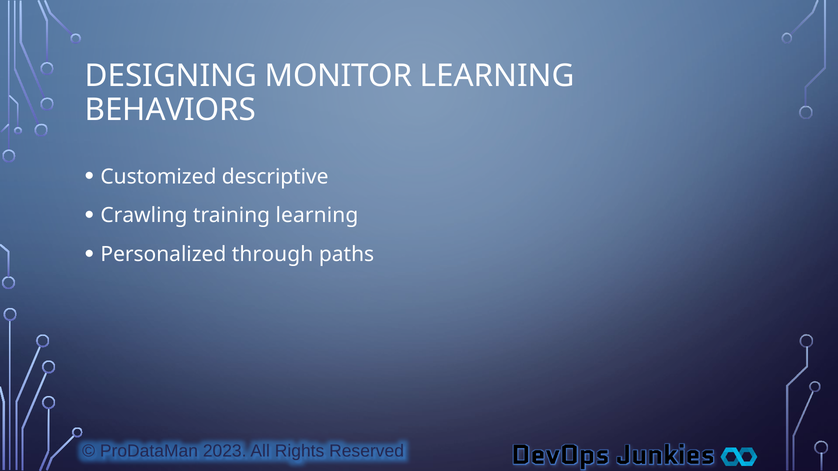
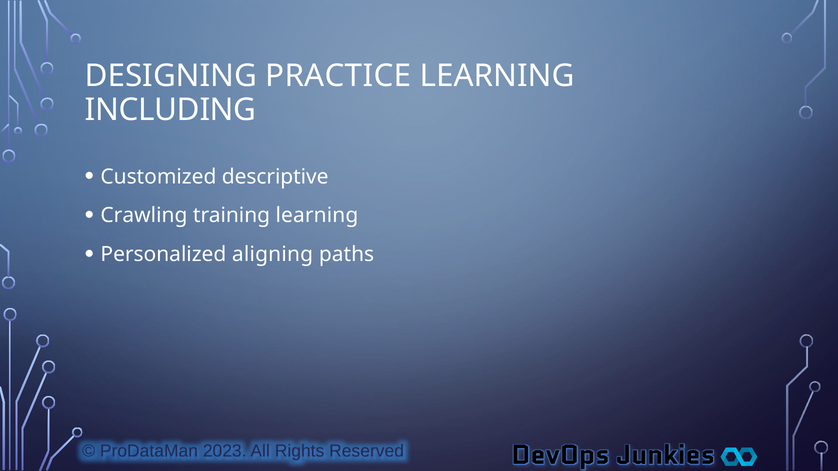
MONITOR: MONITOR -> PRACTICE
BEHAVIORS: BEHAVIORS -> INCLUDING
through: through -> aligning
